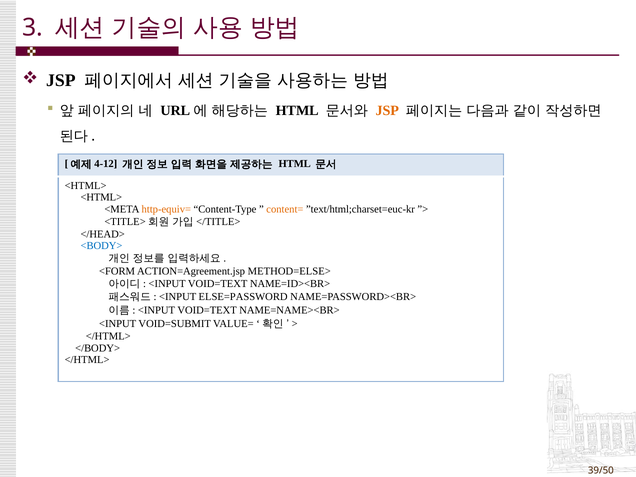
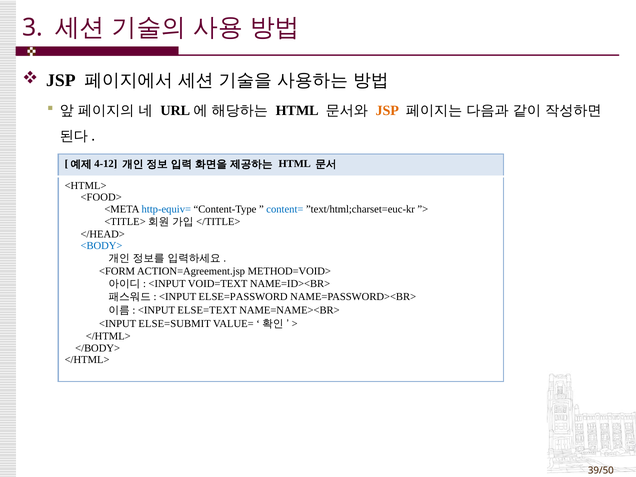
<HTML> at (101, 197): <HTML> -> <FOOD>
http-equiv= colour: orange -> blue
content= colour: orange -> blue
METHOD=ELSE>: METHOD=ELSE> -> METHOD=VOID>
VOID=TEXT at (207, 310): VOID=TEXT -> ELSE=TEXT
VOID=SUBMIT: VOID=SUBMIT -> ELSE=SUBMIT
